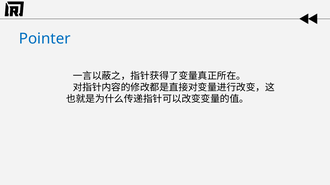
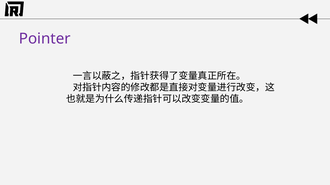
Pointer colour: blue -> purple
